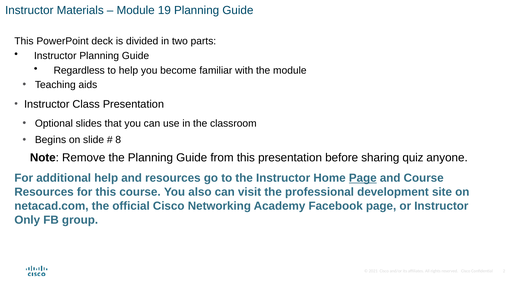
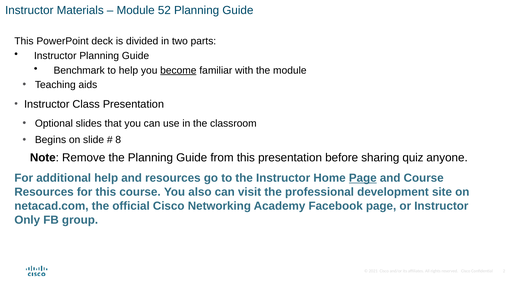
19: 19 -> 52
Regardless: Regardless -> Benchmark
become underline: none -> present
